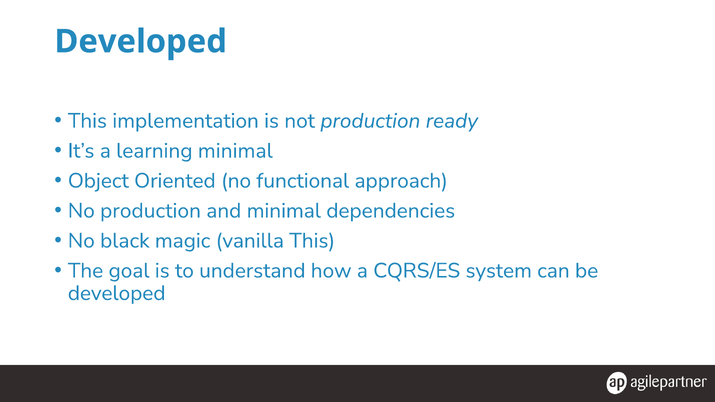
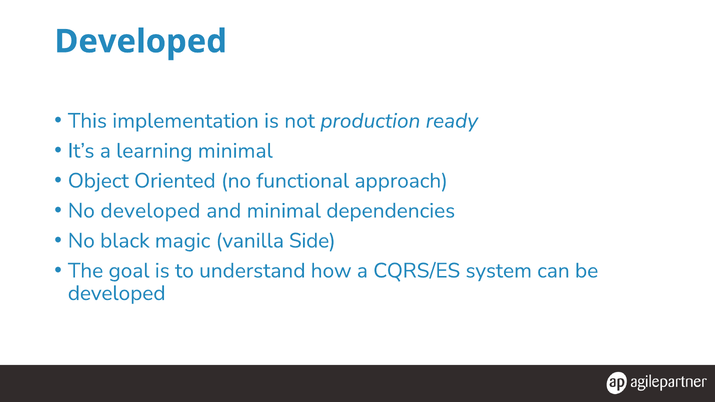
No production: production -> developed
vanilla This: This -> Side
